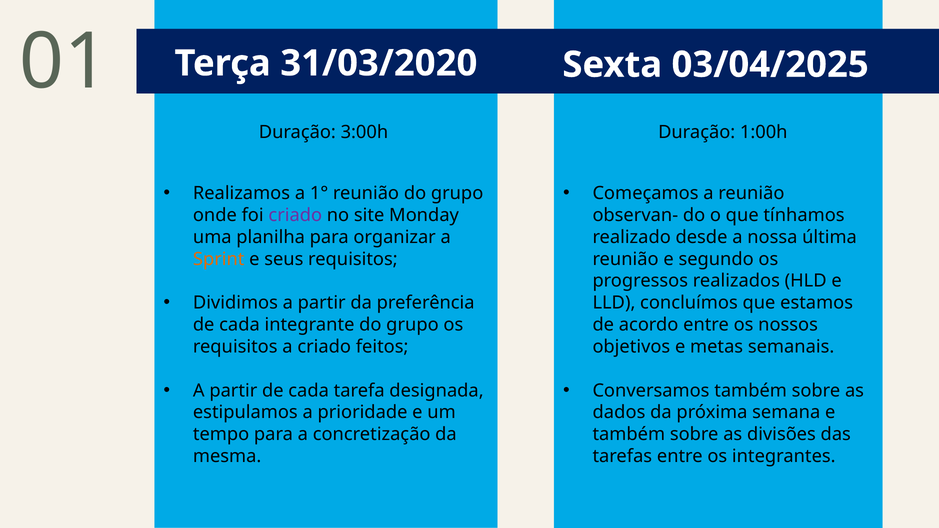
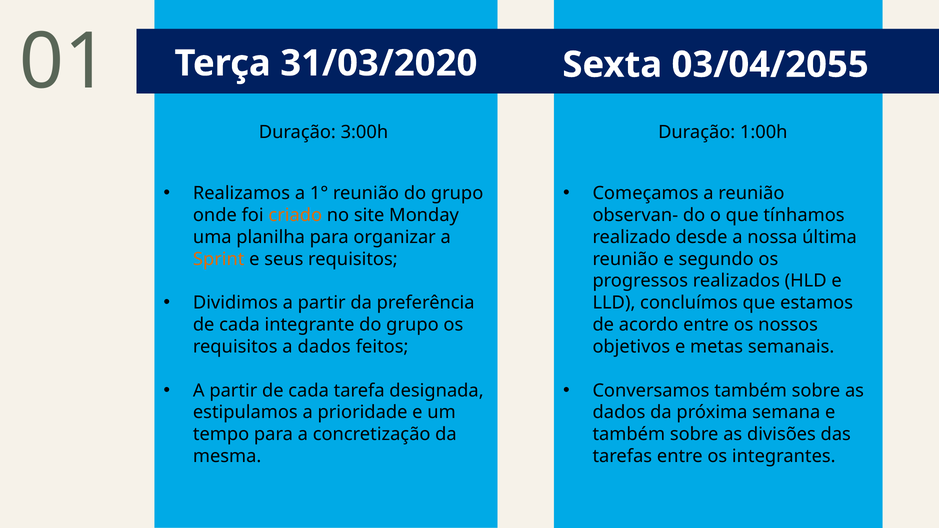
03/04/2025: 03/04/2025 -> 03/04/2055
criado at (295, 215) colour: purple -> orange
a criado: criado -> dados
